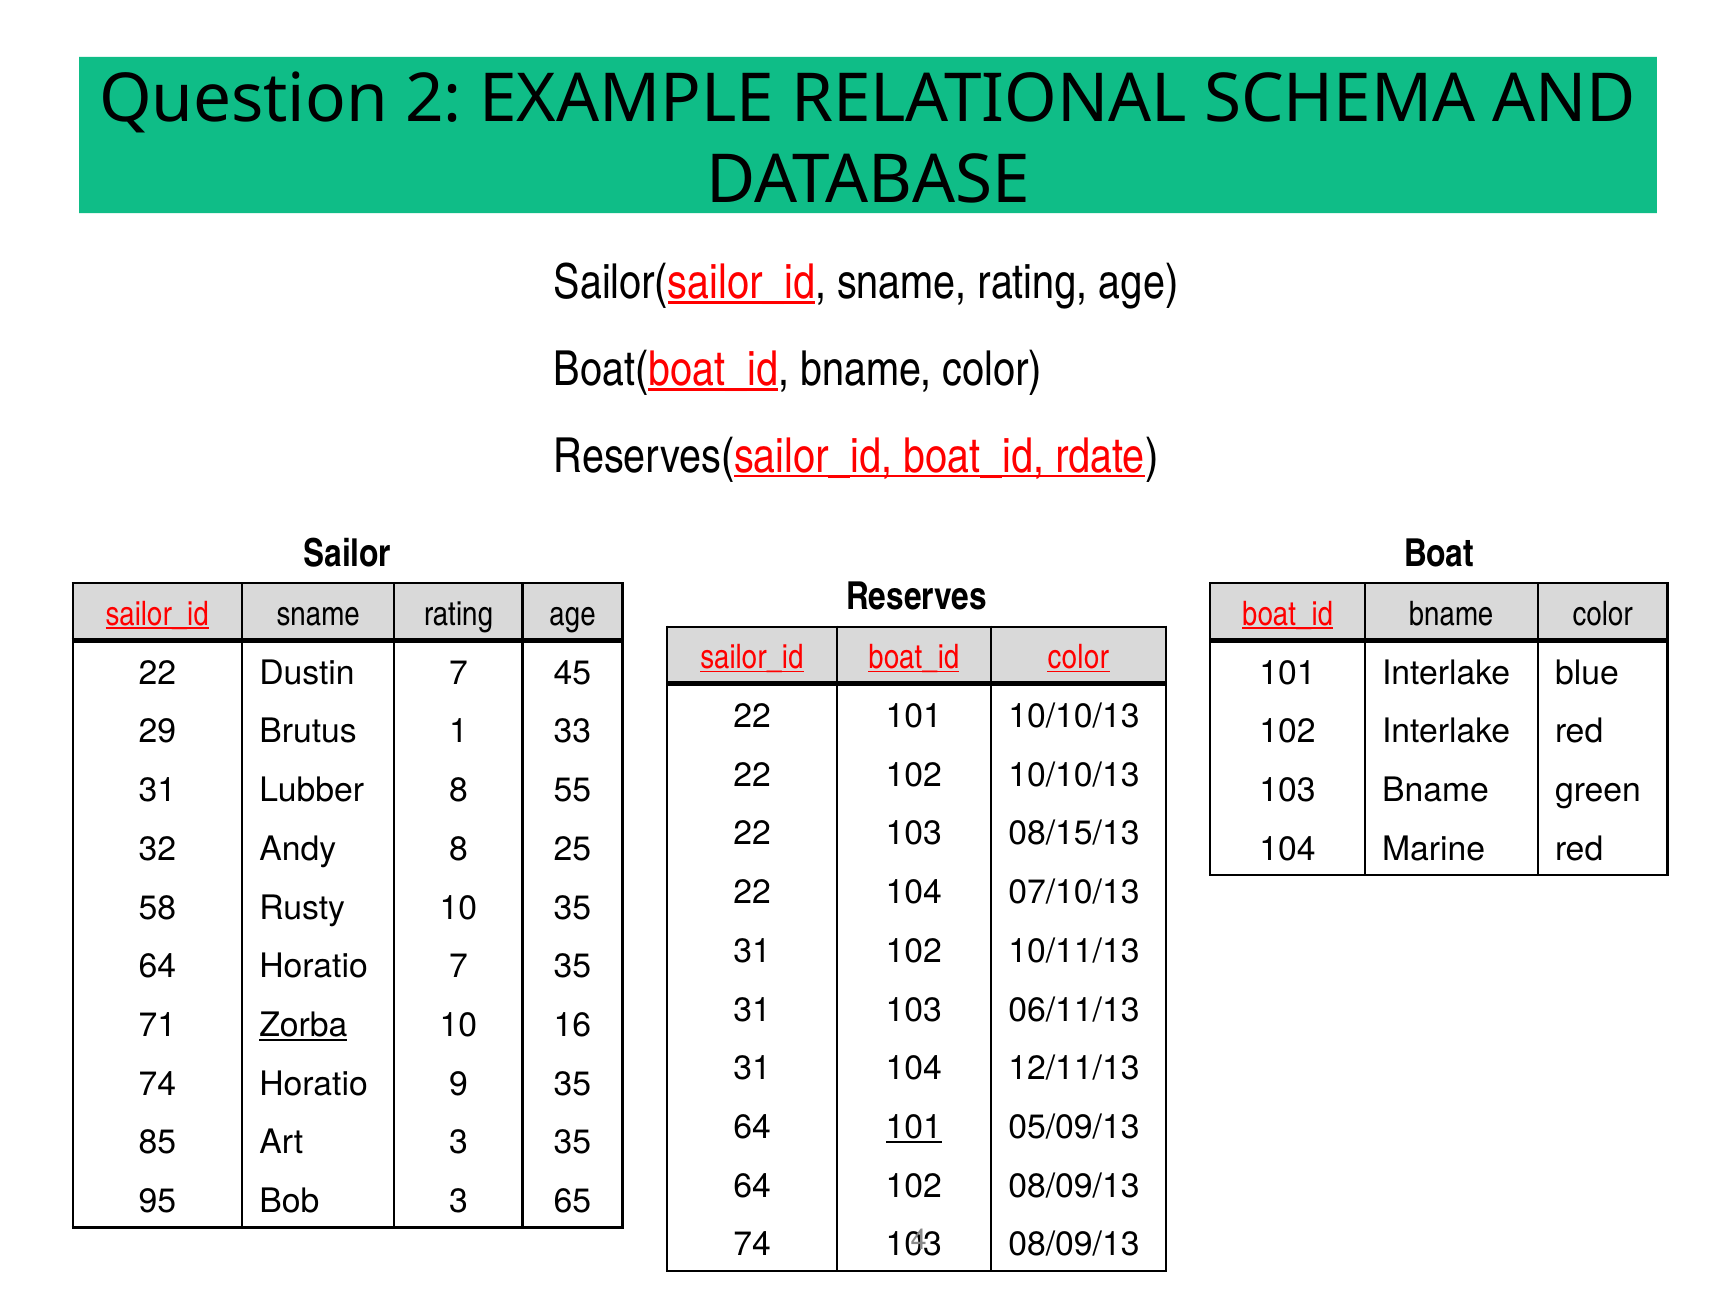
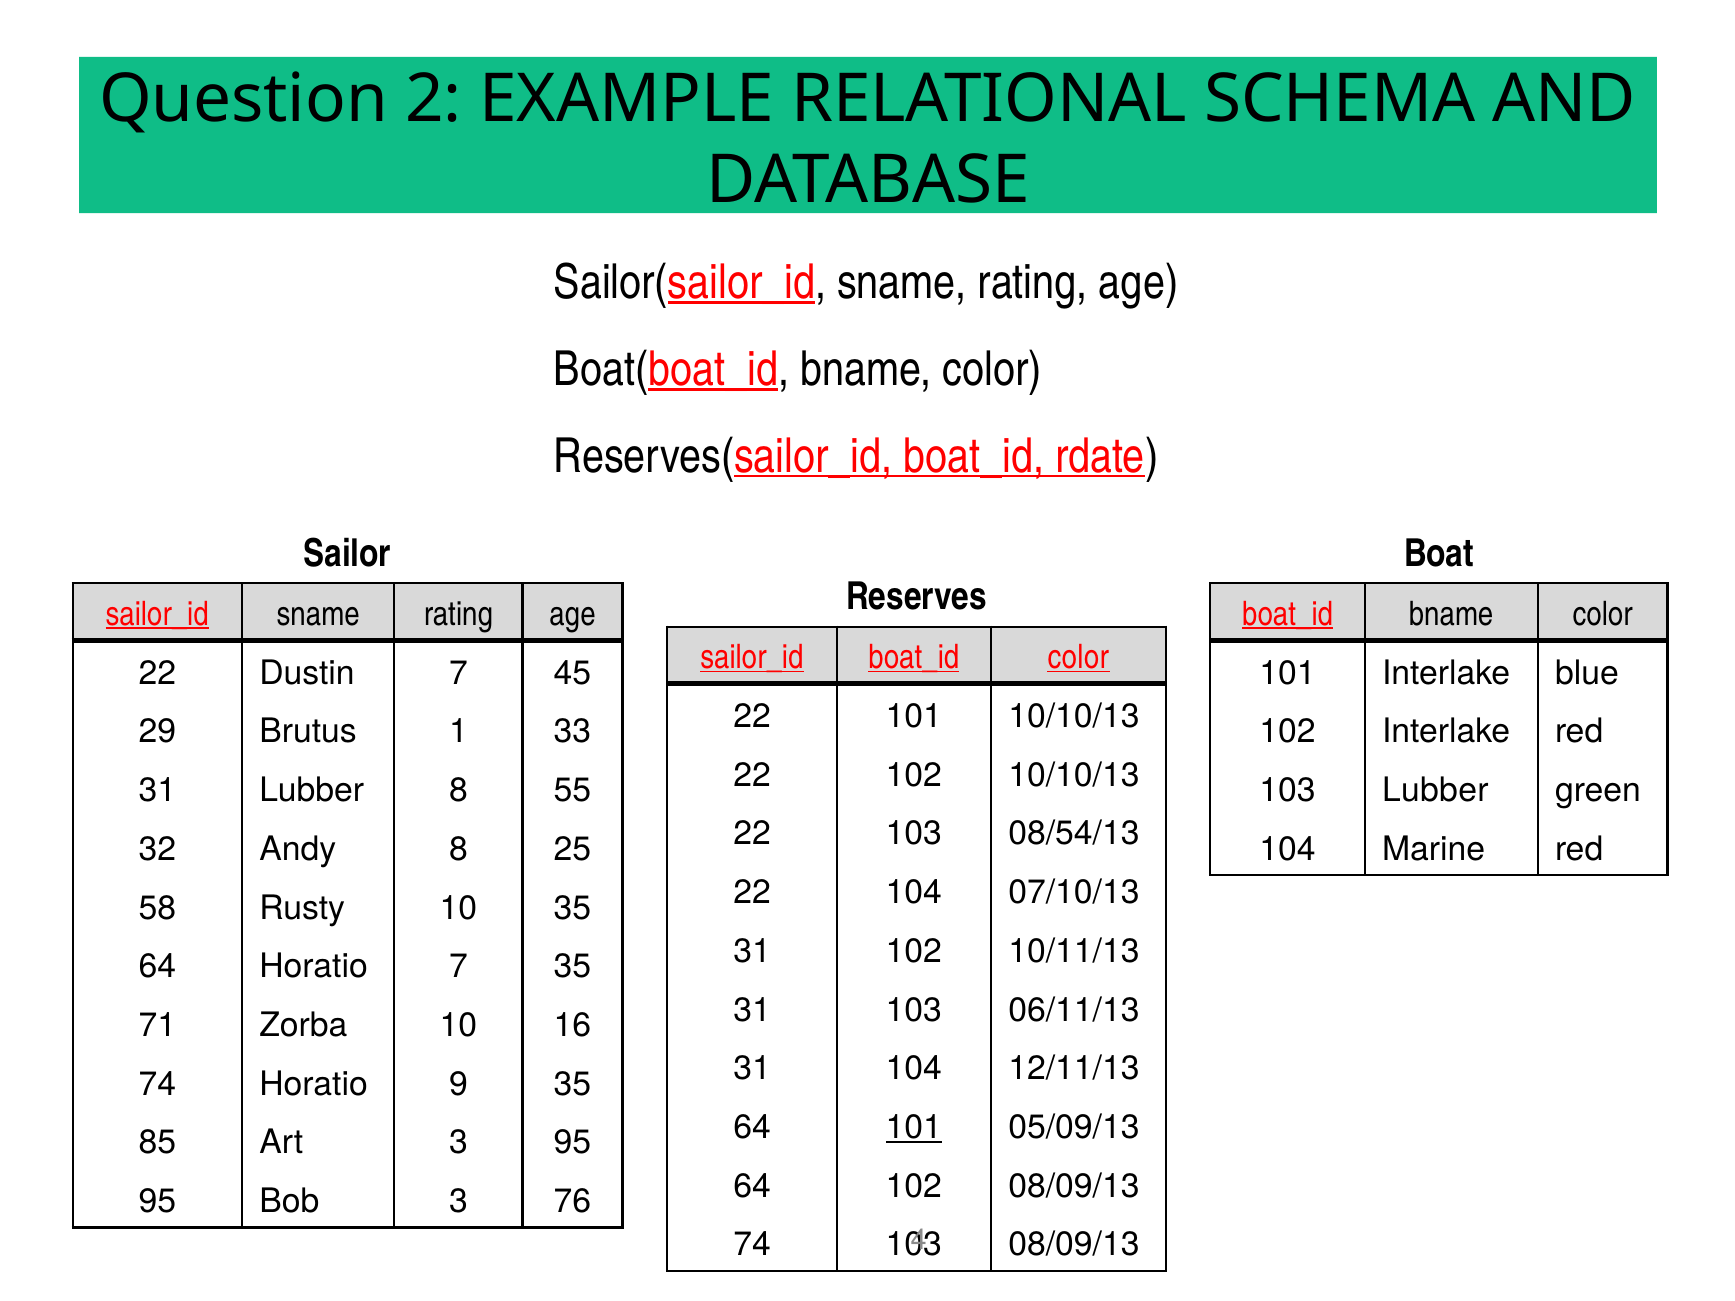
103 Bname: Bname -> Lubber
08/15/13: 08/15/13 -> 08/54/13
Zorba underline: present -> none
3 35: 35 -> 95
65: 65 -> 76
